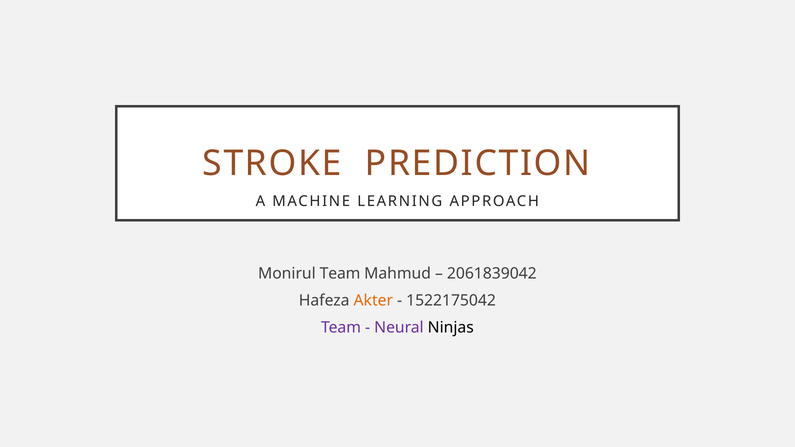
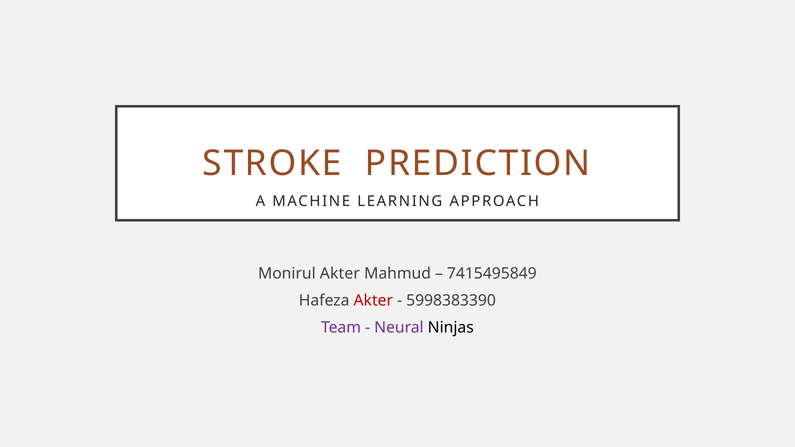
Monirul Team: Team -> Akter
2061839042: 2061839042 -> 7415495849
Akter at (373, 301) colour: orange -> red
1522175042: 1522175042 -> 5998383390
